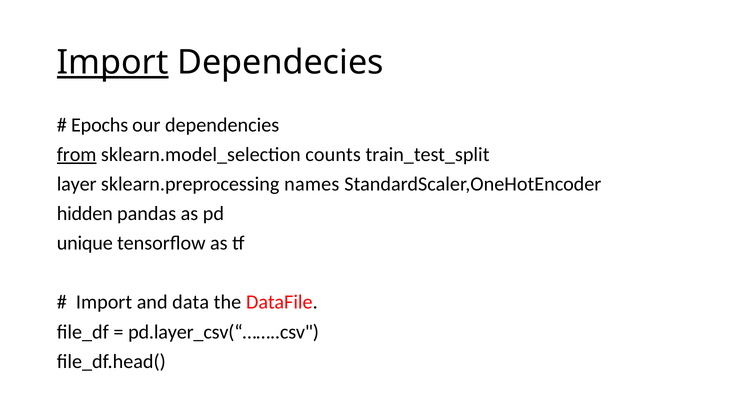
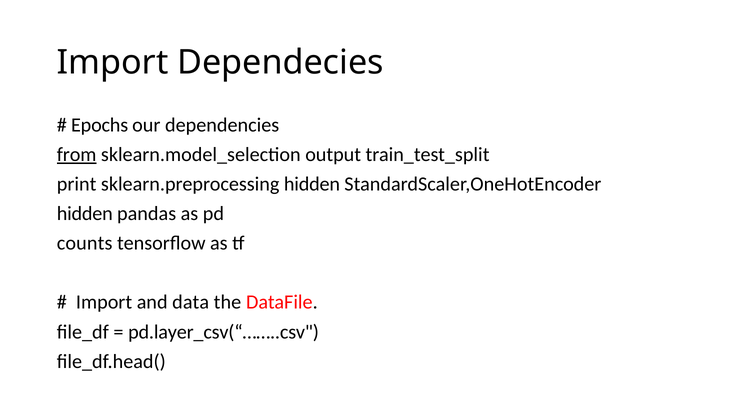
Import at (113, 63) underline: present -> none
counts: counts -> output
layer: layer -> print
sklearn.preprocessing names: names -> hidden
unique: unique -> counts
